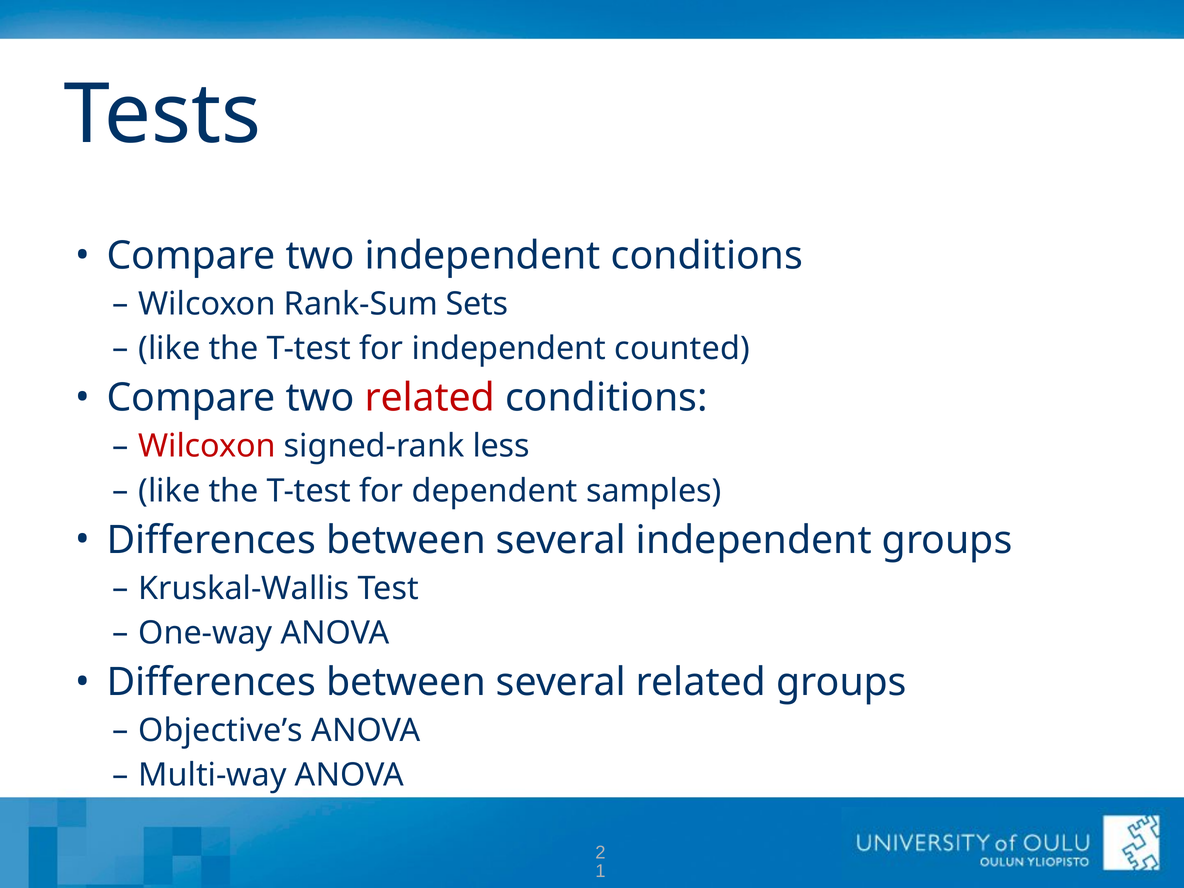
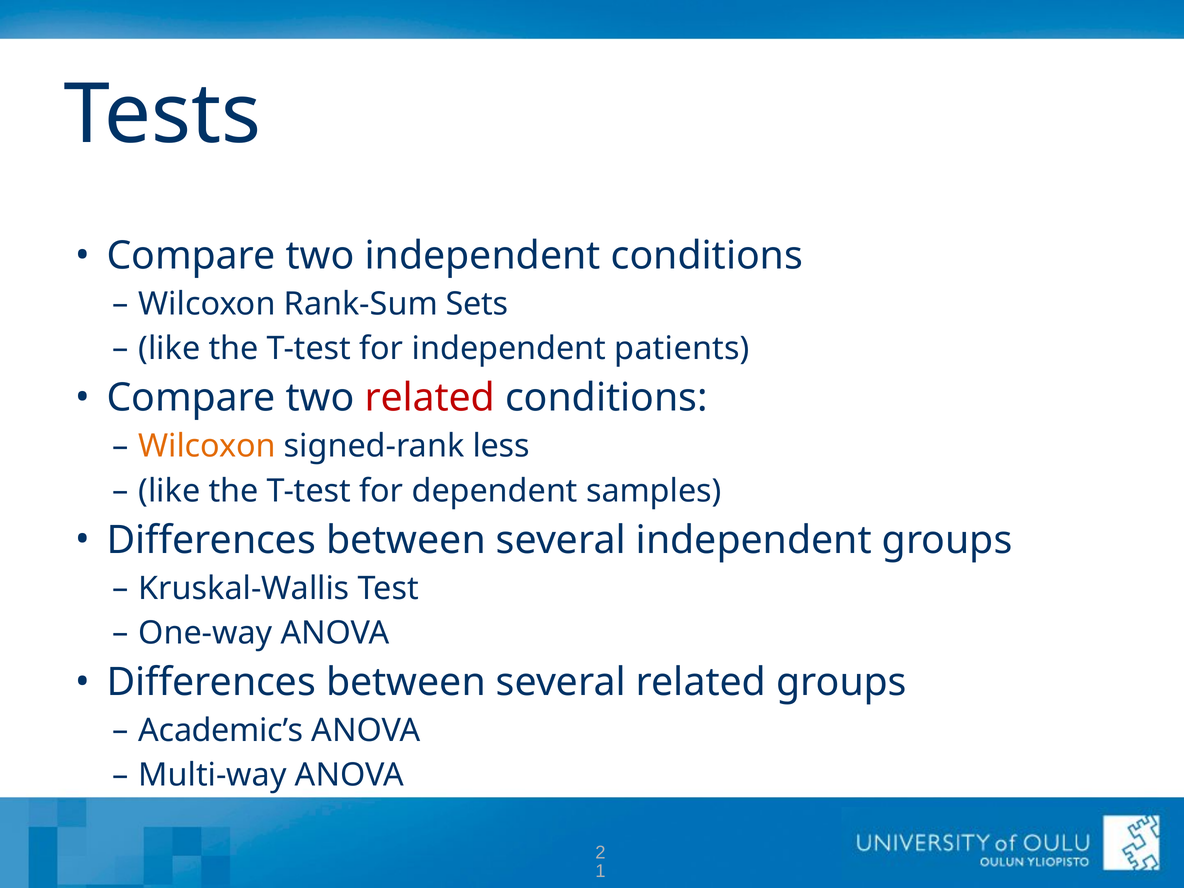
counted: counted -> patients
Wilcoxon at (207, 446) colour: red -> orange
Objective’s: Objective’s -> Academic’s
